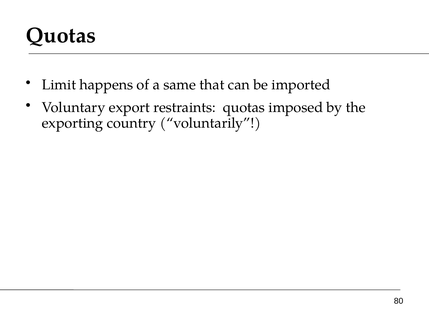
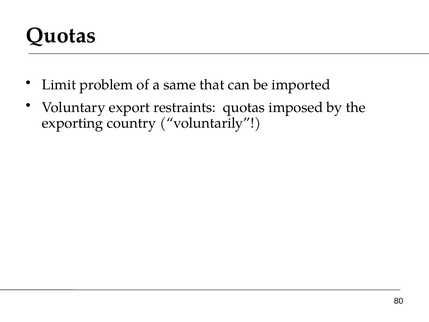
happens: happens -> problem
